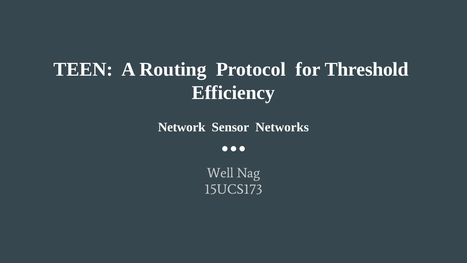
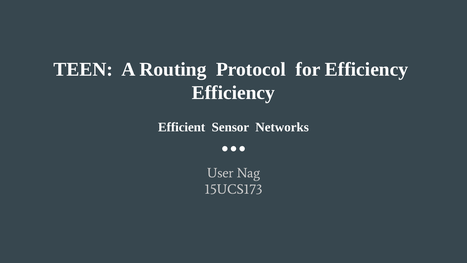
for Threshold: Threshold -> Efficiency
Network: Network -> Efficient
Well: Well -> User
